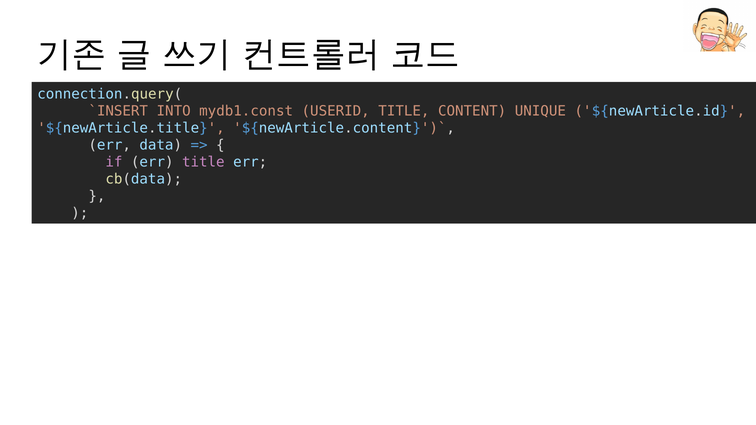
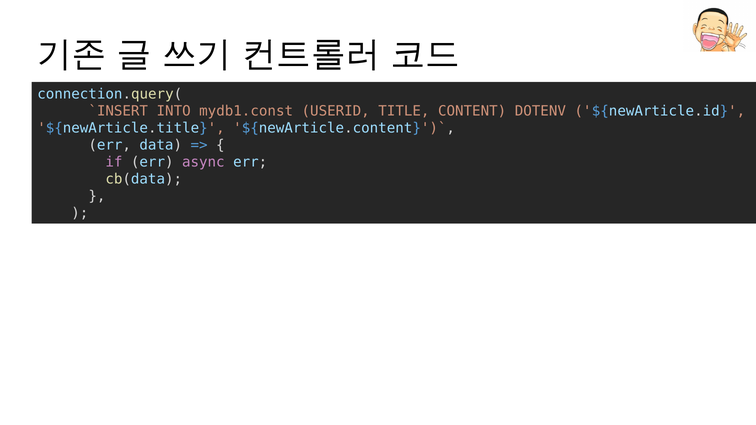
UNIQUE: UNIQUE -> DOTENV
err title: title -> async
